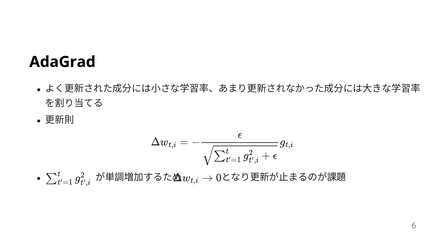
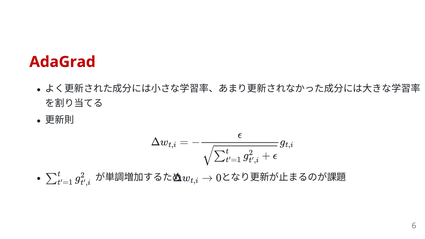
AdaGrad colour: black -> red
